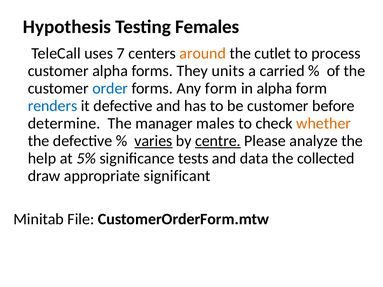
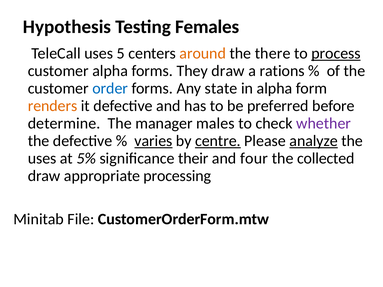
7: 7 -> 5
cutlet: cutlet -> there
process underline: none -> present
They units: units -> draw
carried: carried -> rations
Any form: form -> state
renders colour: blue -> orange
be customer: customer -> preferred
whether colour: orange -> purple
analyze underline: none -> present
help at (42, 159): help -> uses
tests: tests -> their
data: data -> four
significant: significant -> processing
